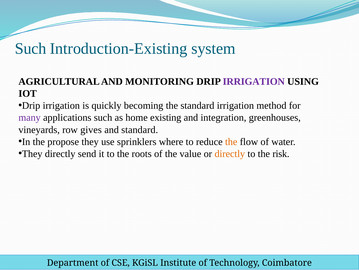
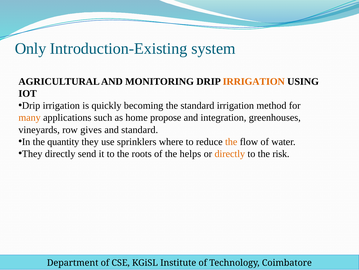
Such at (31, 48): Such -> Only
IRRIGATION at (254, 81) colour: purple -> orange
many colour: purple -> orange
existing: existing -> propose
propose: propose -> quantity
value: value -> helps
